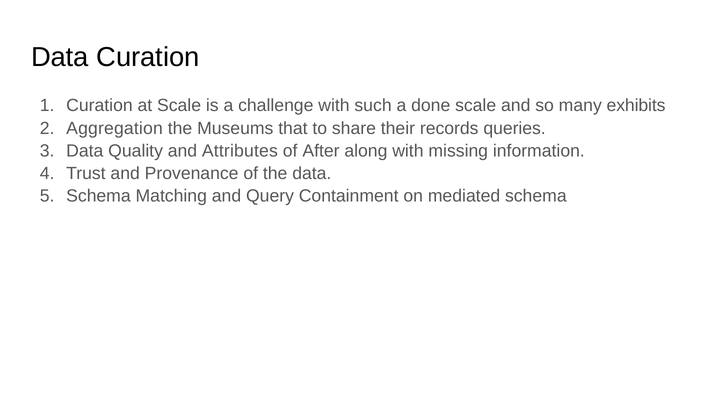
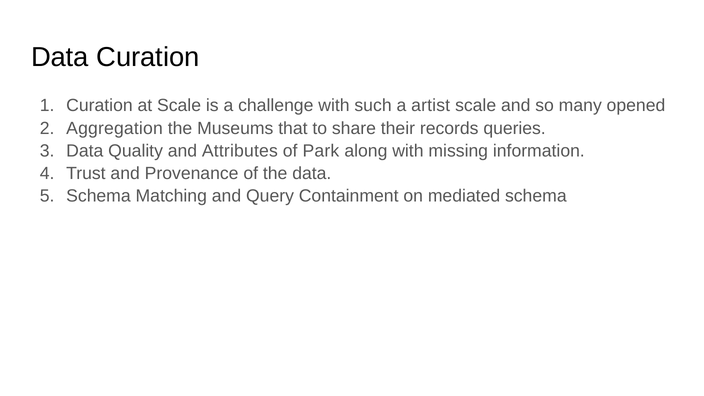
done: done -> artist
exhibits: exhibits -> opened
After: After -> Park
